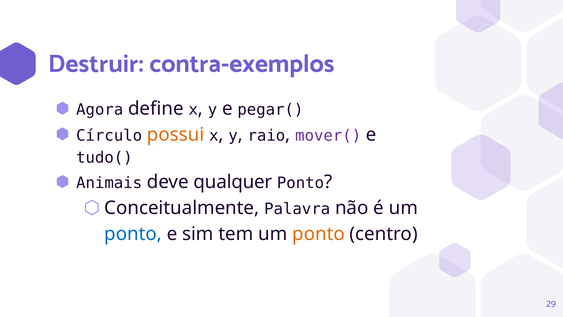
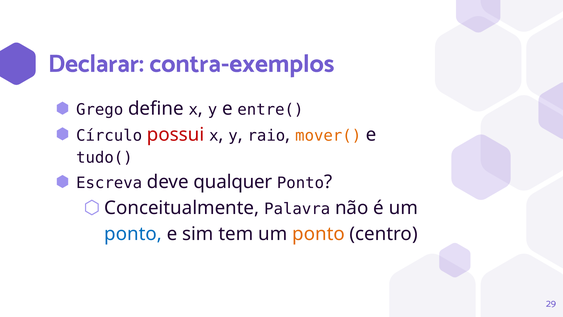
Destruir: Destruir -> Declarar
Agora: Agora -> Grego
pegar(: pegar( -> entre(
possui colour: orange -> red
mover( colour: purple -> orange
Animais: Animais -> Escreva
